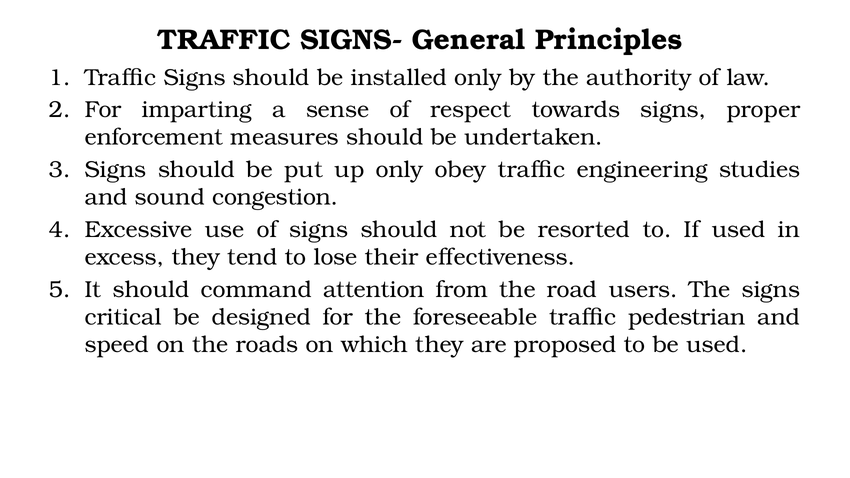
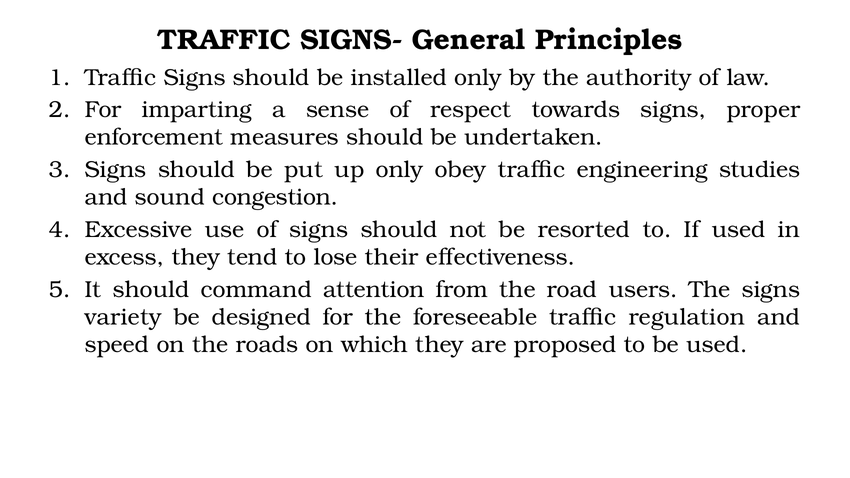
critical: critical -> variety
pedestrian: pedestrian -> regulation
